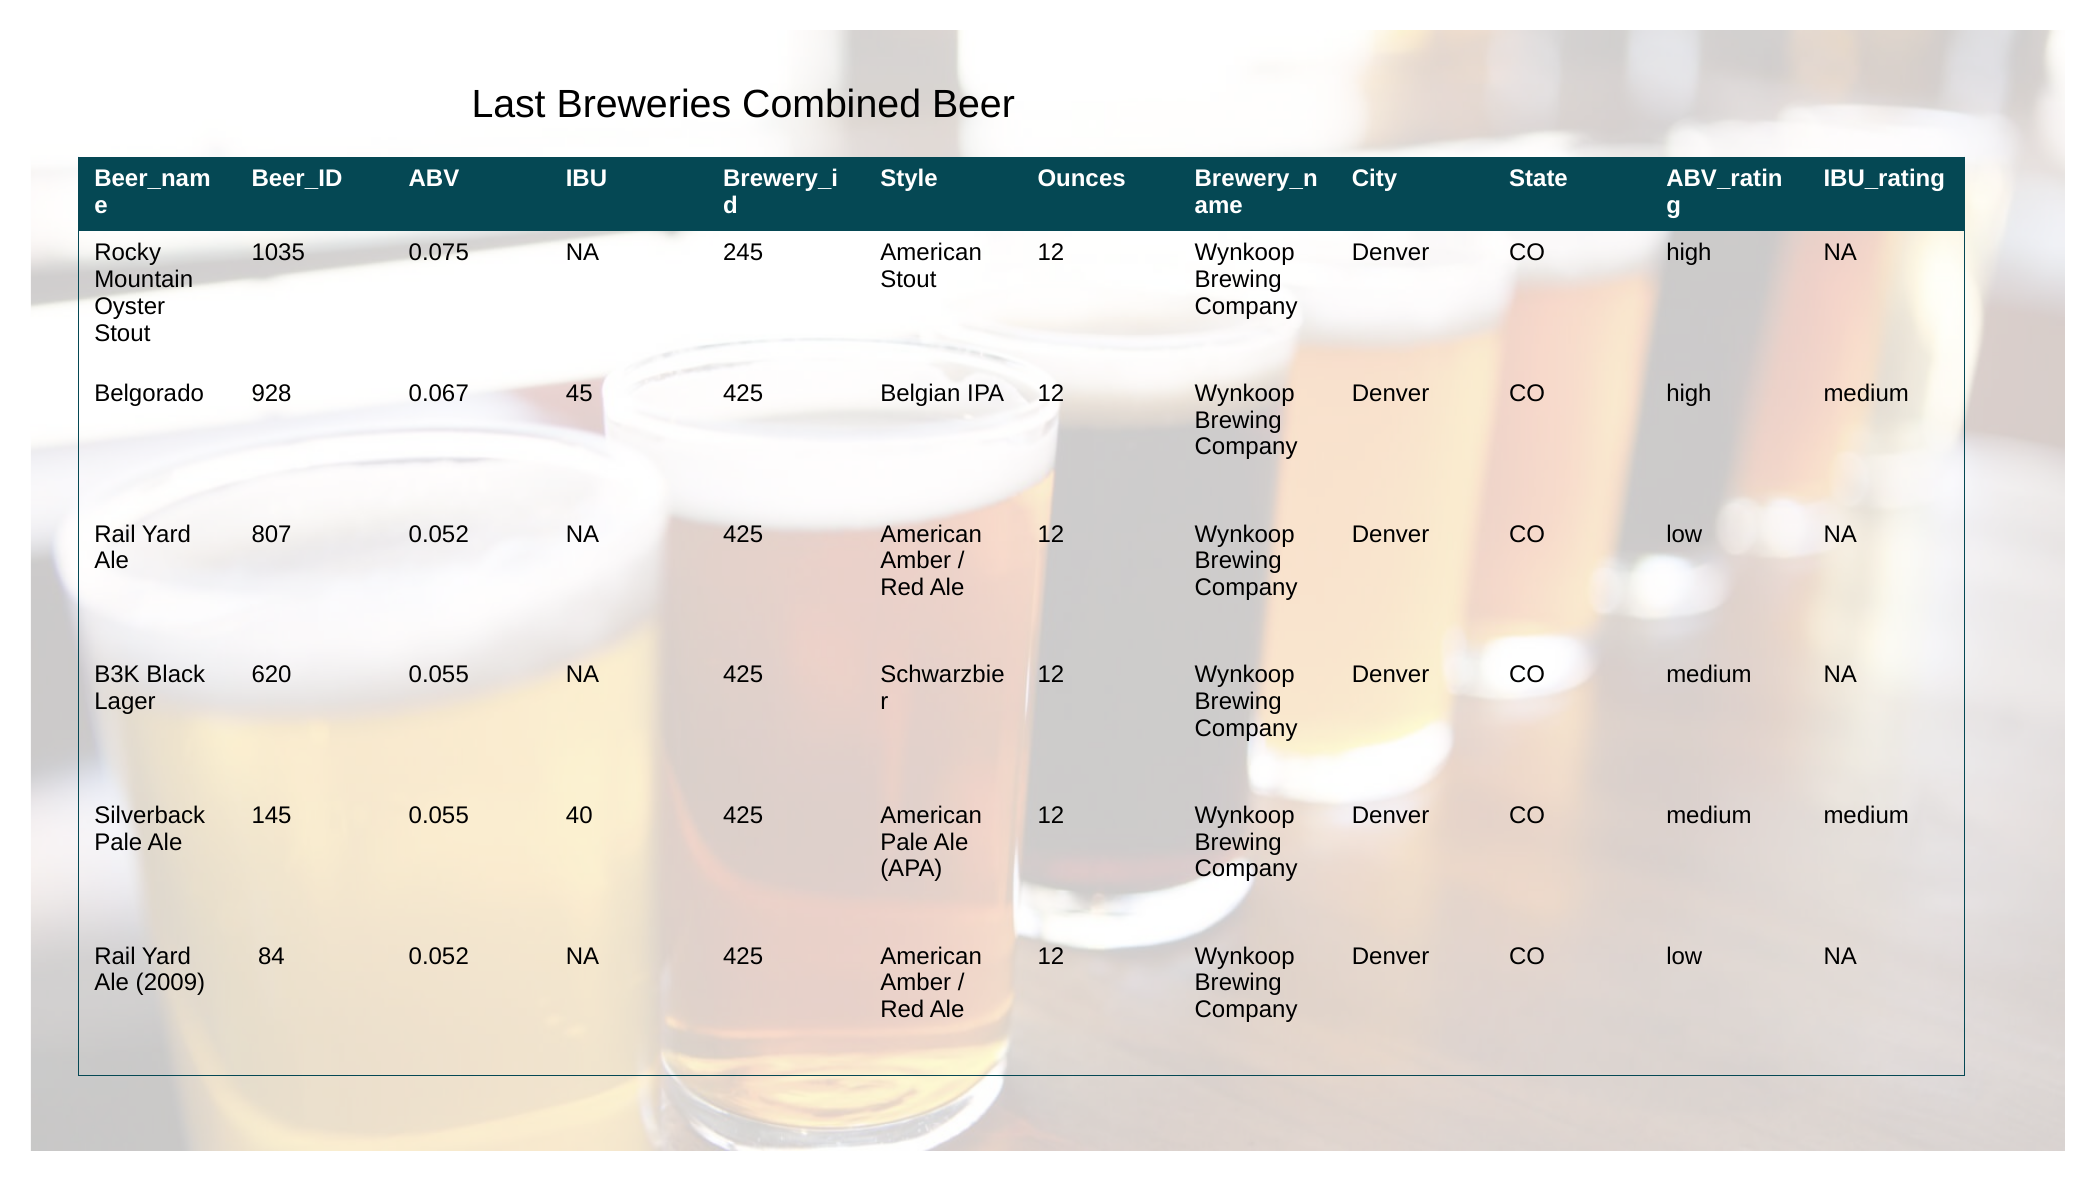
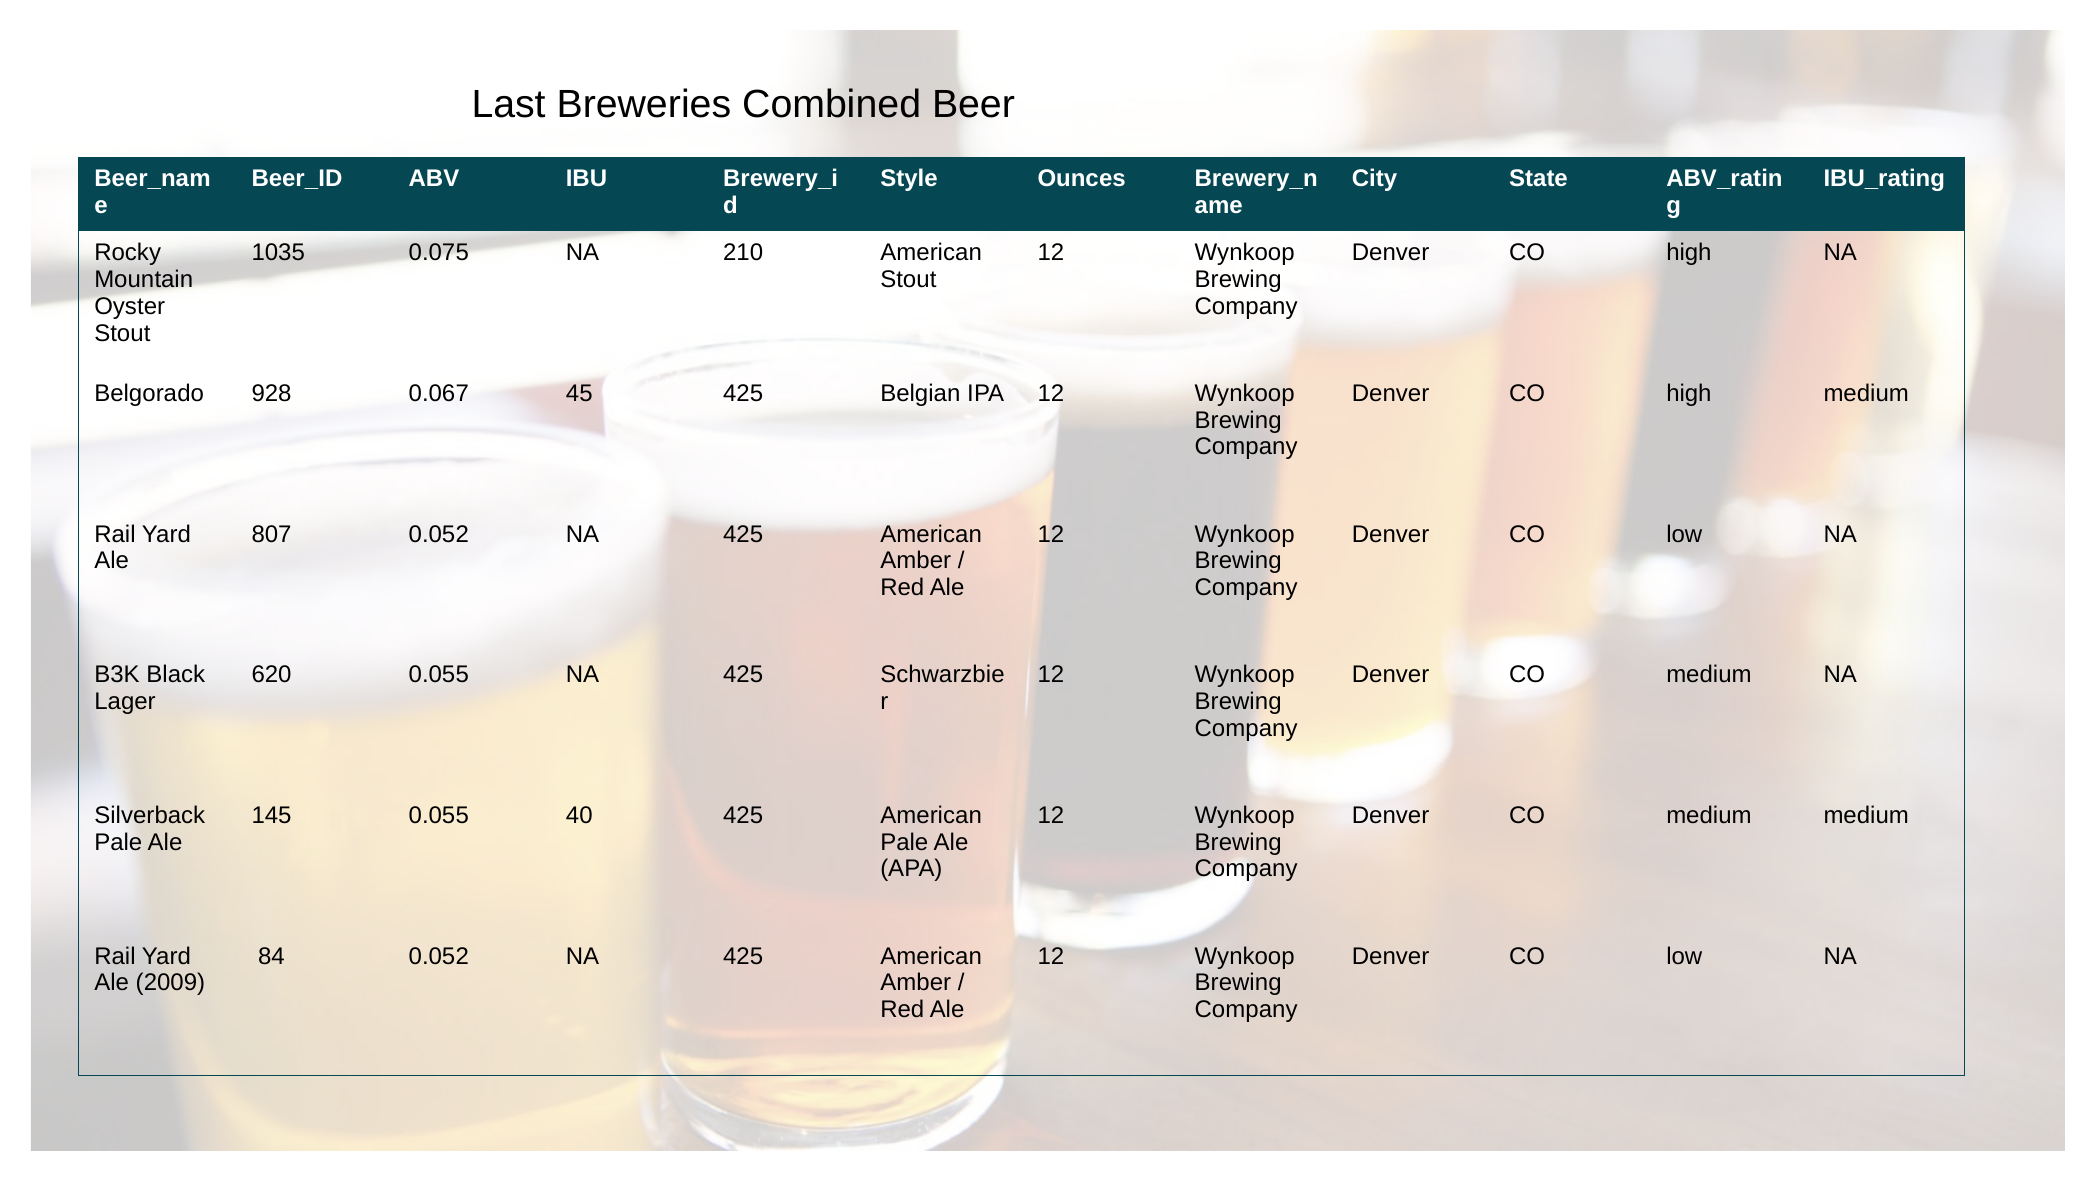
245: 245 -> 210
